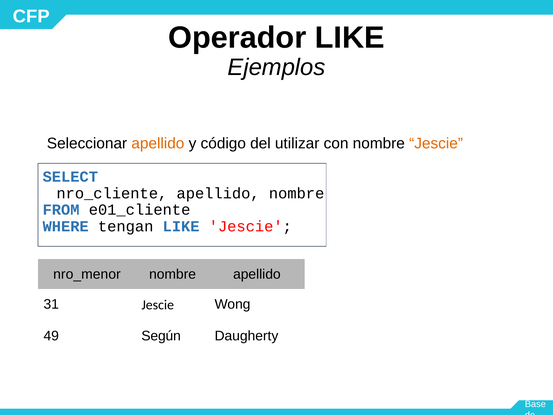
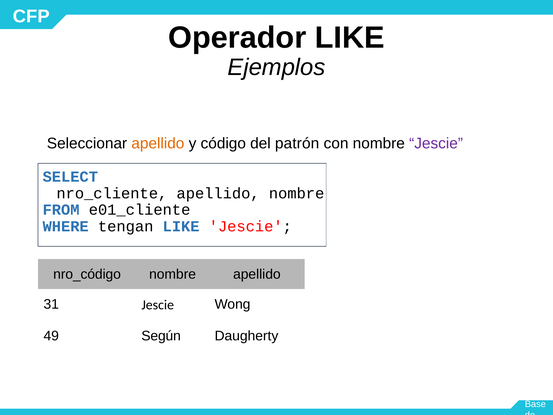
utilizar: utilizar -> patrón
Jescie at (436, 143) colour: orange -> purple
nro_menor: nro_menor -> nro_código
